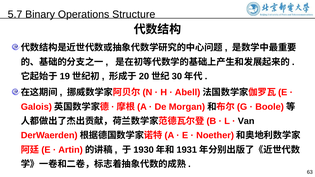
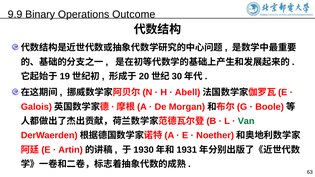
5.7: 5.7 -> 9.9
Structure: Structure -> Outcome
Van colour: black -> green
